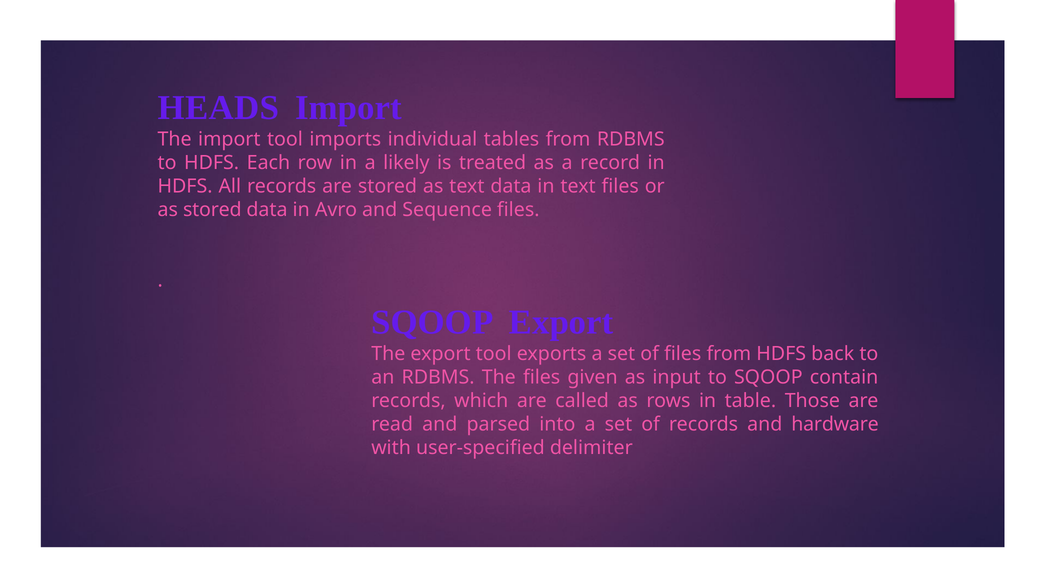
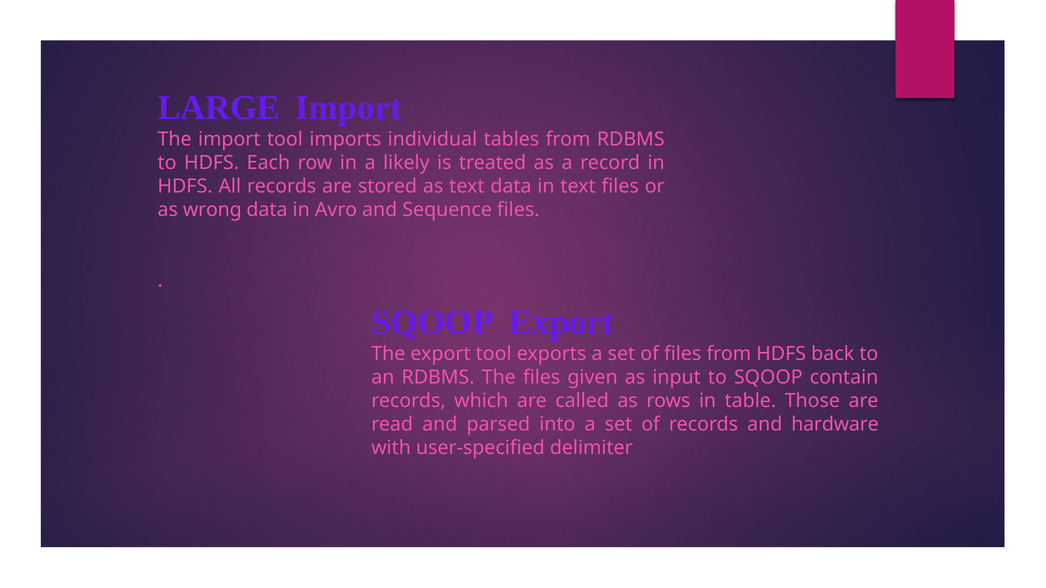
HEADS: HEADS -> LARGE
as stored: stored -> wrong
